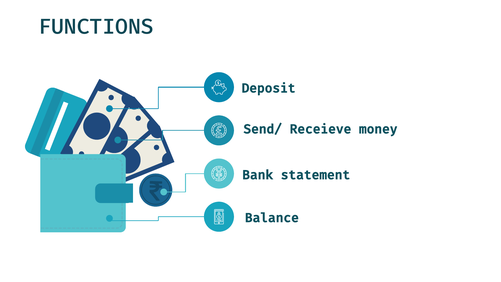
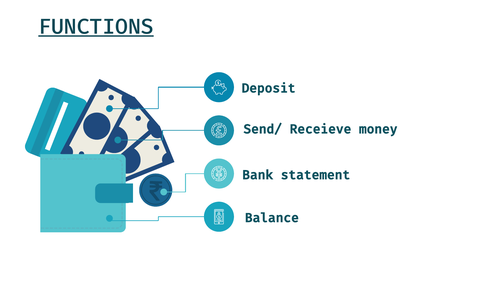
FUNCTIONS underline: none -> present
